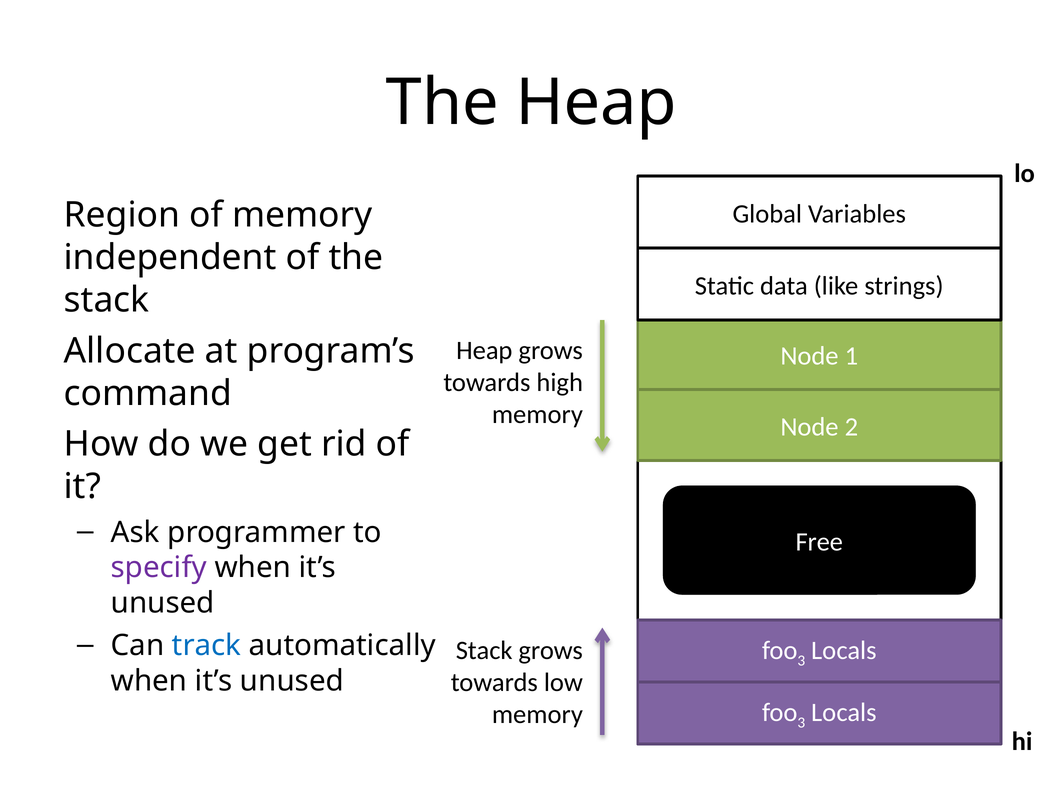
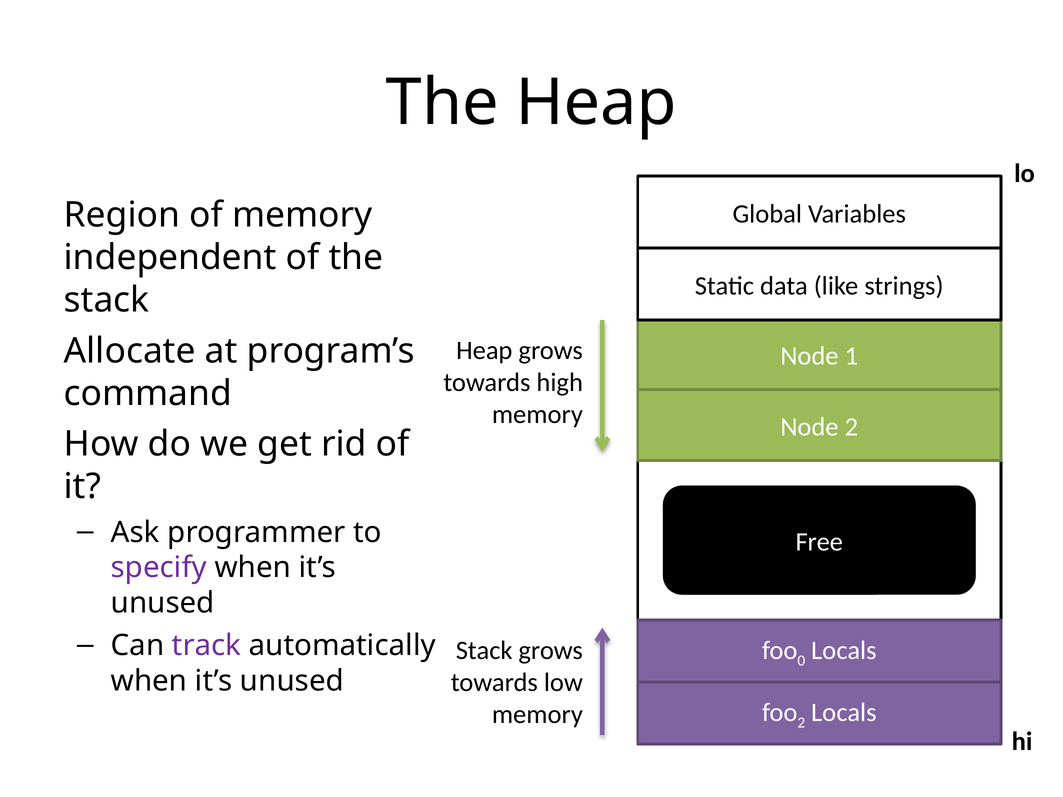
track colour: blue -> purple
3 at (801, 661): 3 -> 0
3 at (801, 723): 3 -> 2
